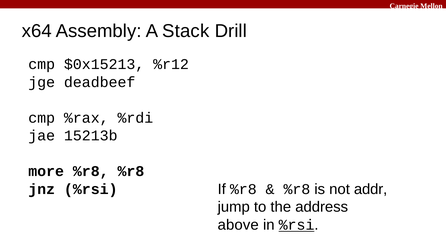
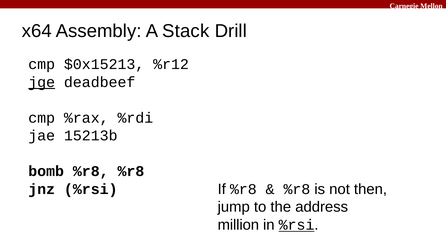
jge underline: none -> present
more: more -> bomb
addr: addr -> then
above: above -> million
